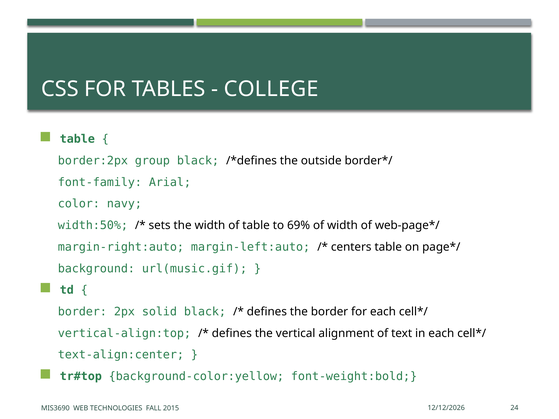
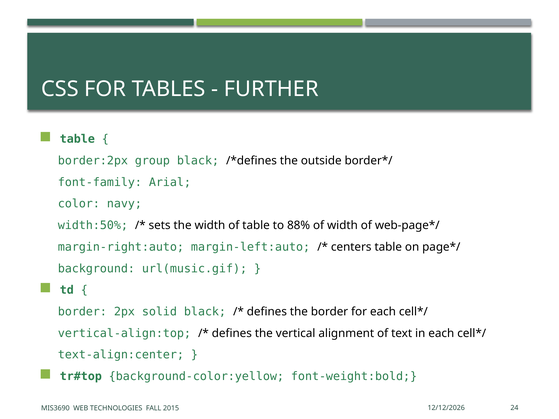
COLLEGE: COLLEGE -> FURTHER
69%: 69% -> 88%
